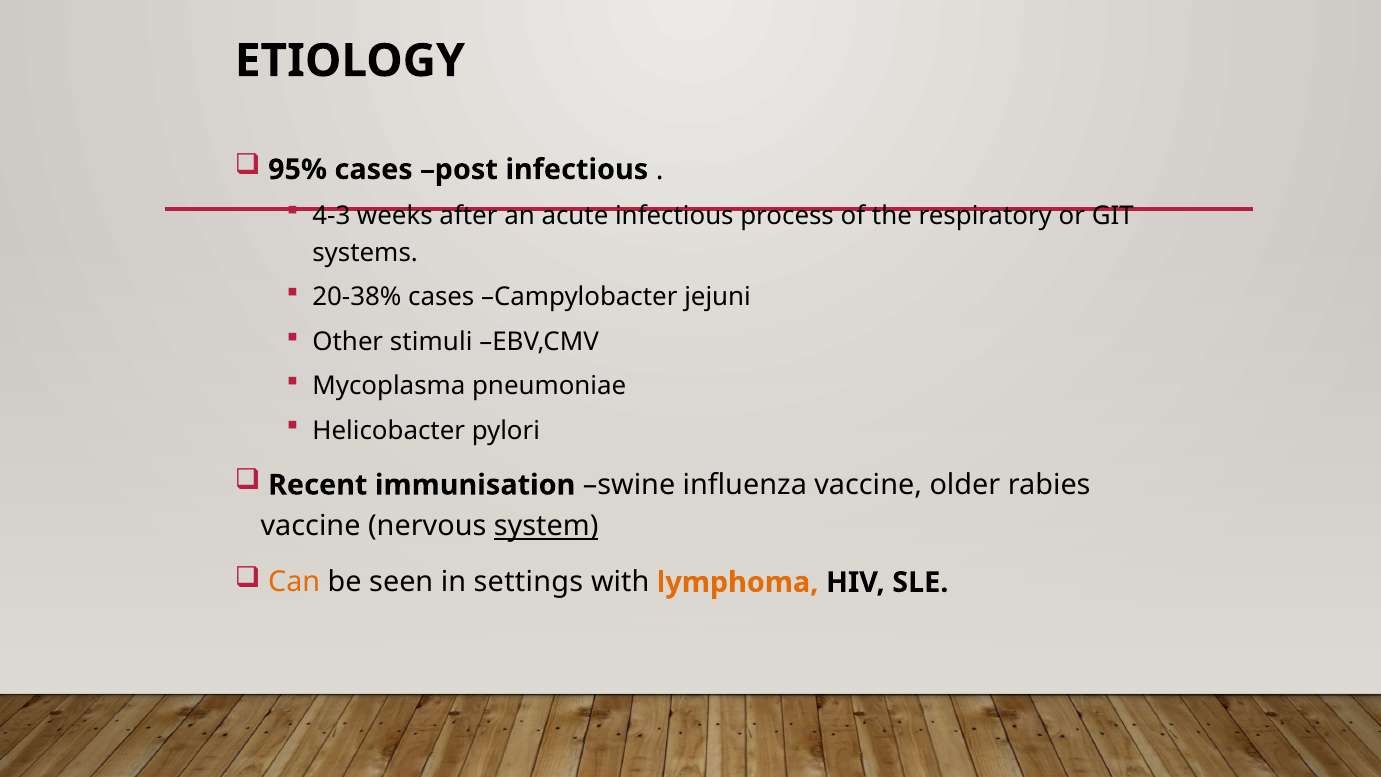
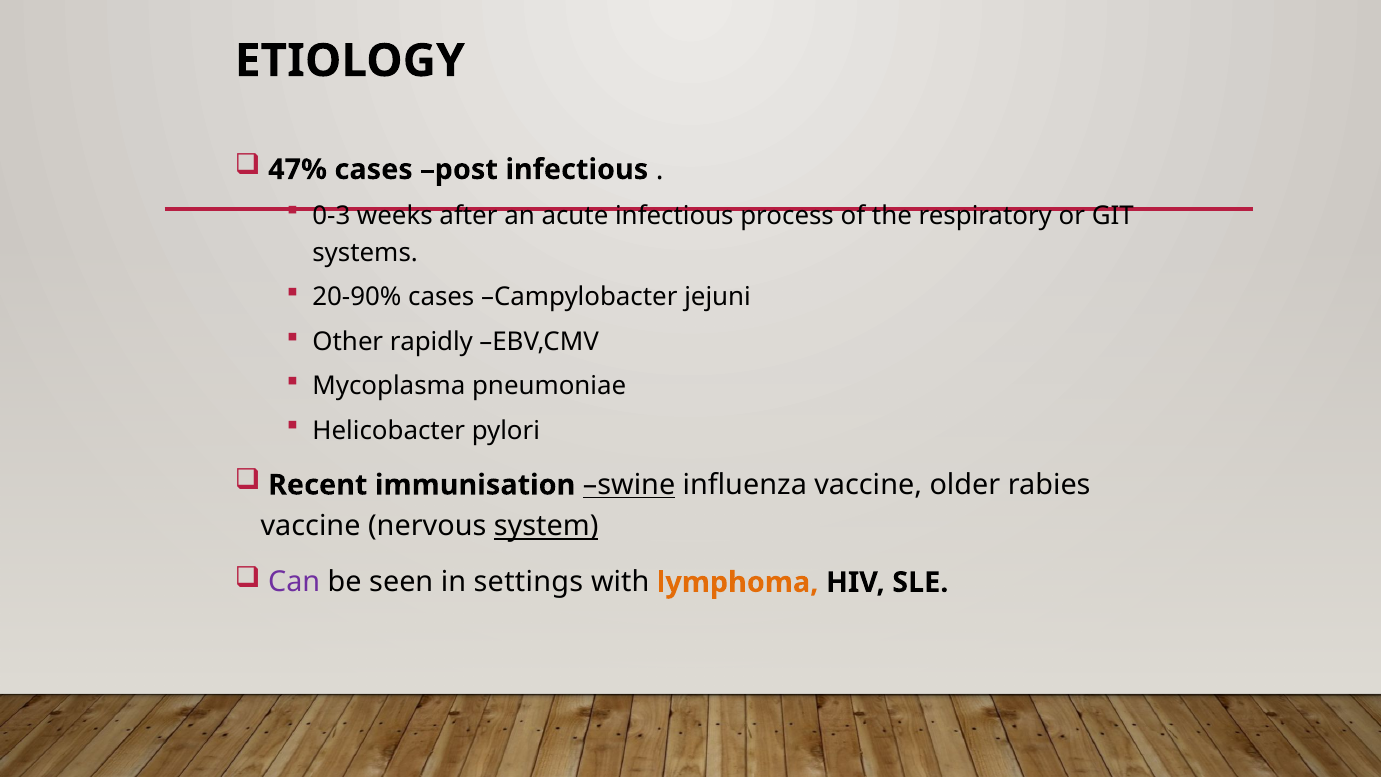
95%: 95% -> 47%
4-3: 4-3 -> 0-3
20-38%: 20-38% -> 20-90%
stimuli: stimuli -> rapidly
swine underline: none -> present
Can colour: orange -> purple
